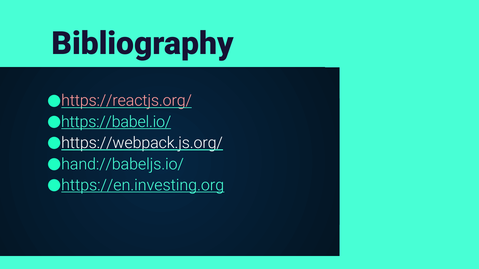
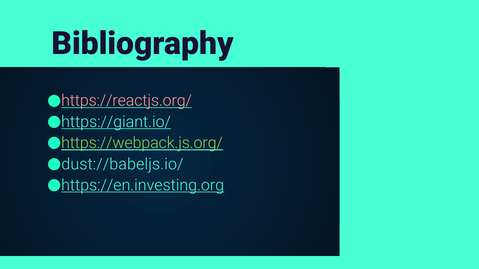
https://babel.io/: https://babel.io/ -> https://giant.io/
https://webpack.js.org/ colour: white -> light green
hand://babeljs.io/: hand://babeljs.io/ -> dust://babeljs.io/
